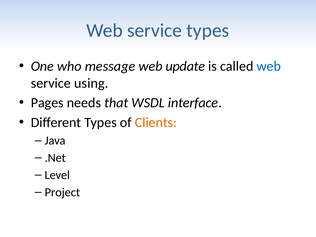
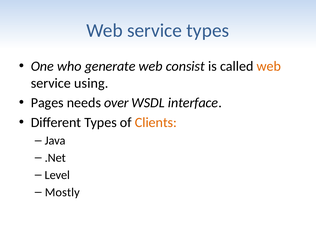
message: message -> generate
update: update -> consist
web at (269, 66) colour: blue -> orange
that: that -> over
Project: Project -> Mostly
